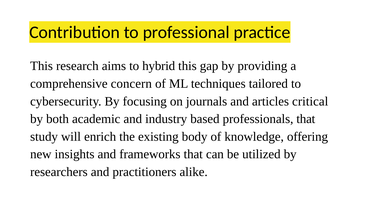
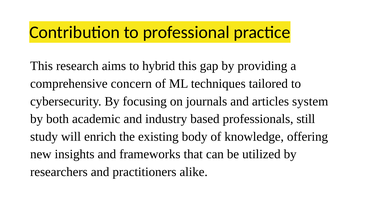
critical: critical -> system
professionals that: that -> still
